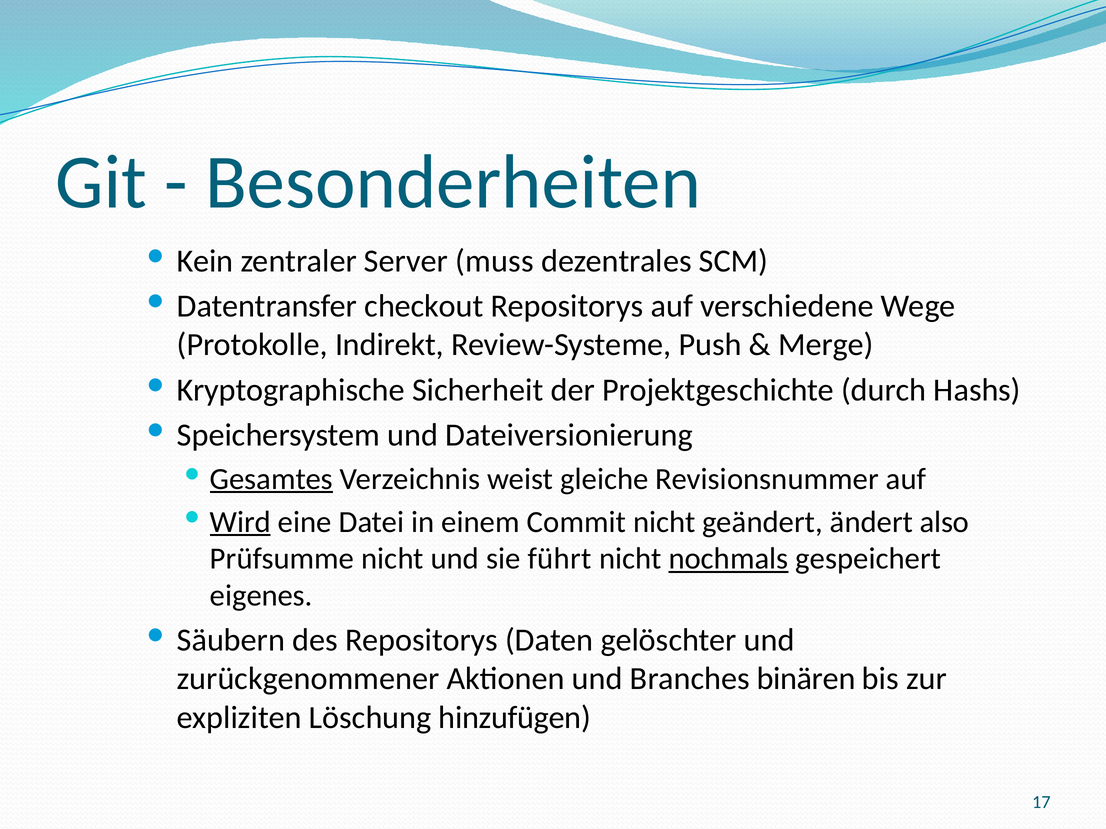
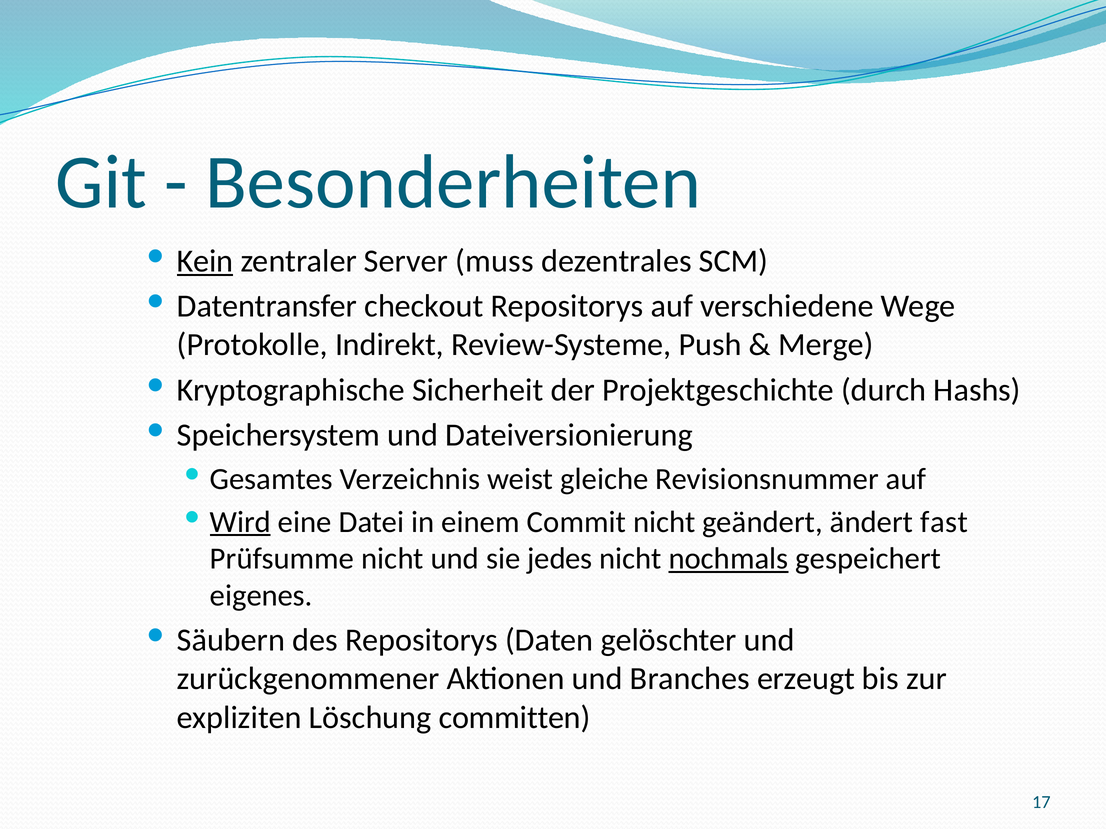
Kein underline: none -> present
Gesamtes underline: present -> none
also: also -> fast
führt: führt -> jedes
binären: binären -> erzeugt
hinzufügen: hinzufügen -> committen
